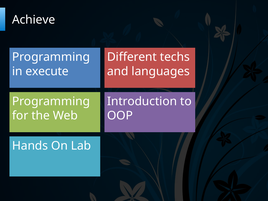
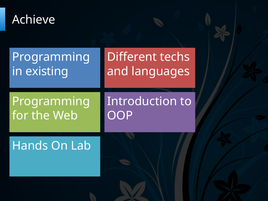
execute: execute -> existing
